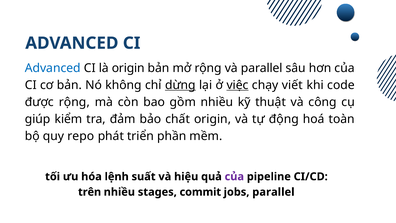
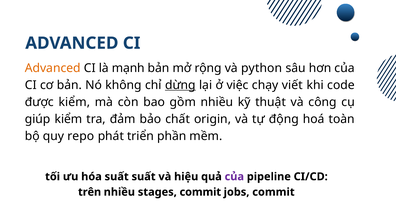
Advanced at (53, 68) colour: blue -> orange
là origin: origin -> mạnh
và parallel: parallel -> python
việc underline: present -> none
được rộng: rộng -> kiểm
hóa lệnh: lệnh -> suất
jobs parallel: parallel -> commit
